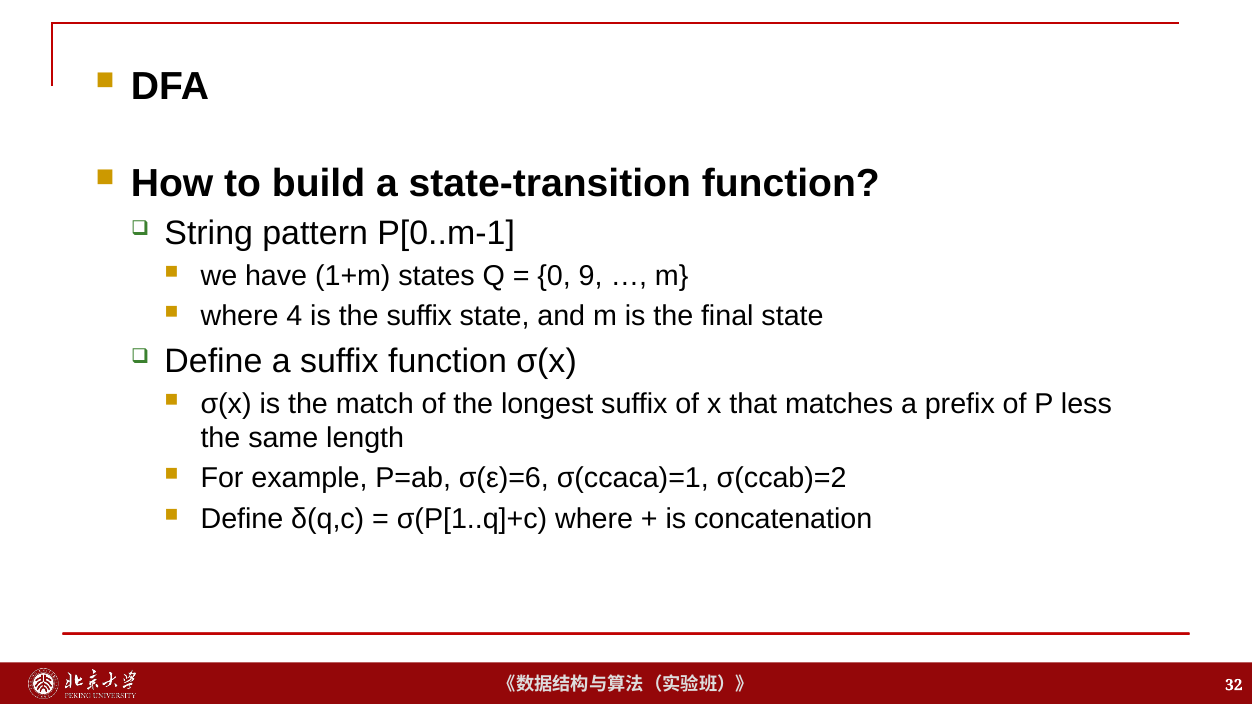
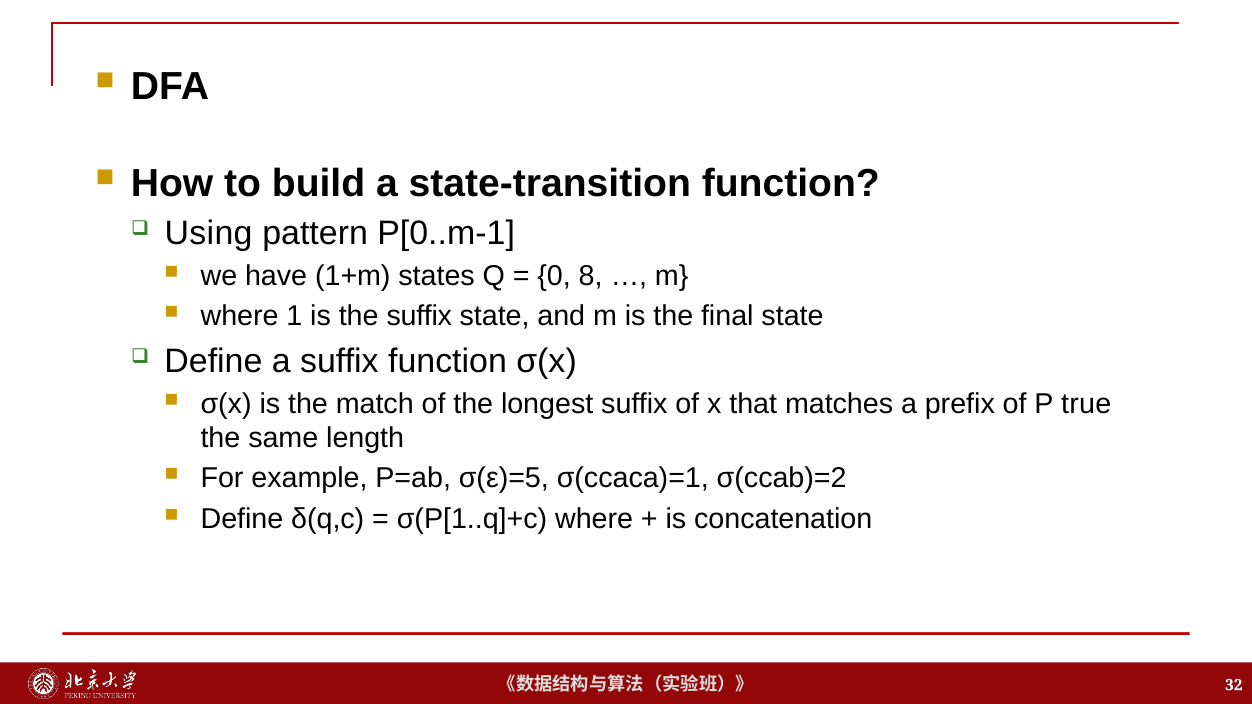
String: String -> Using
9: 9 -> 8
4: 4 -> 1
less: less -> true
σ(ε)=6: σ(ε)=6 -> σ(ε)=5
